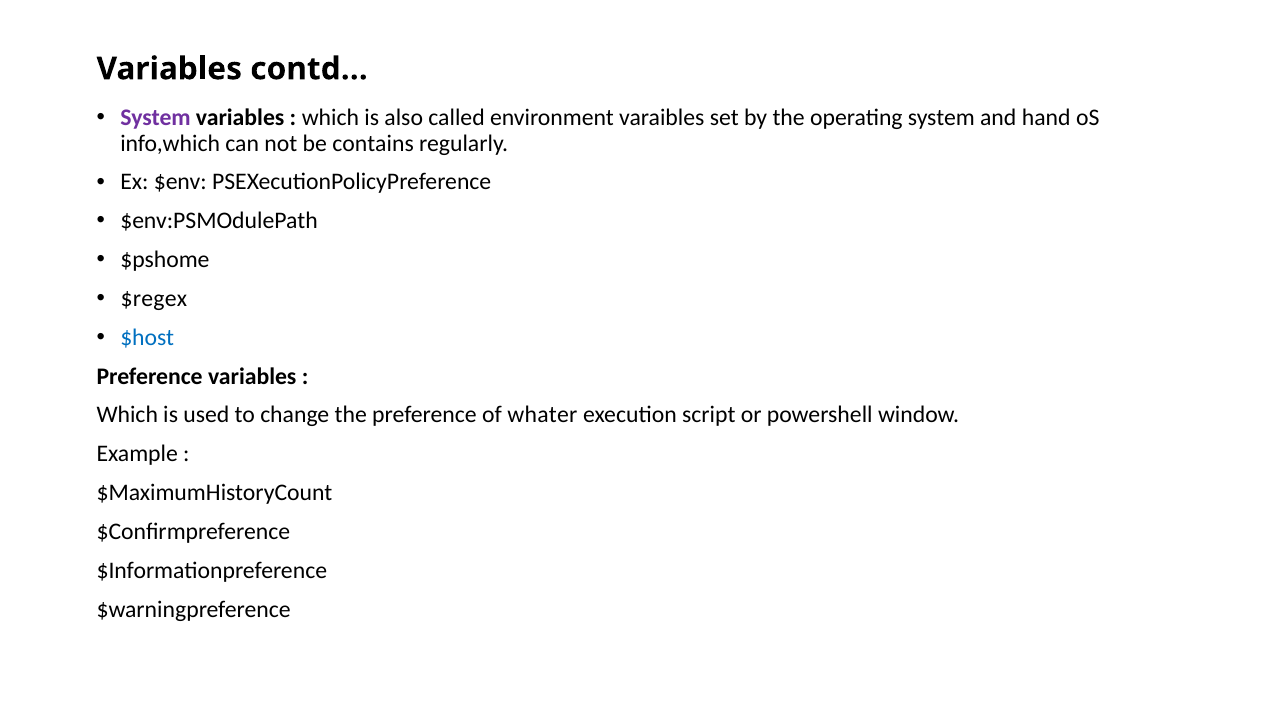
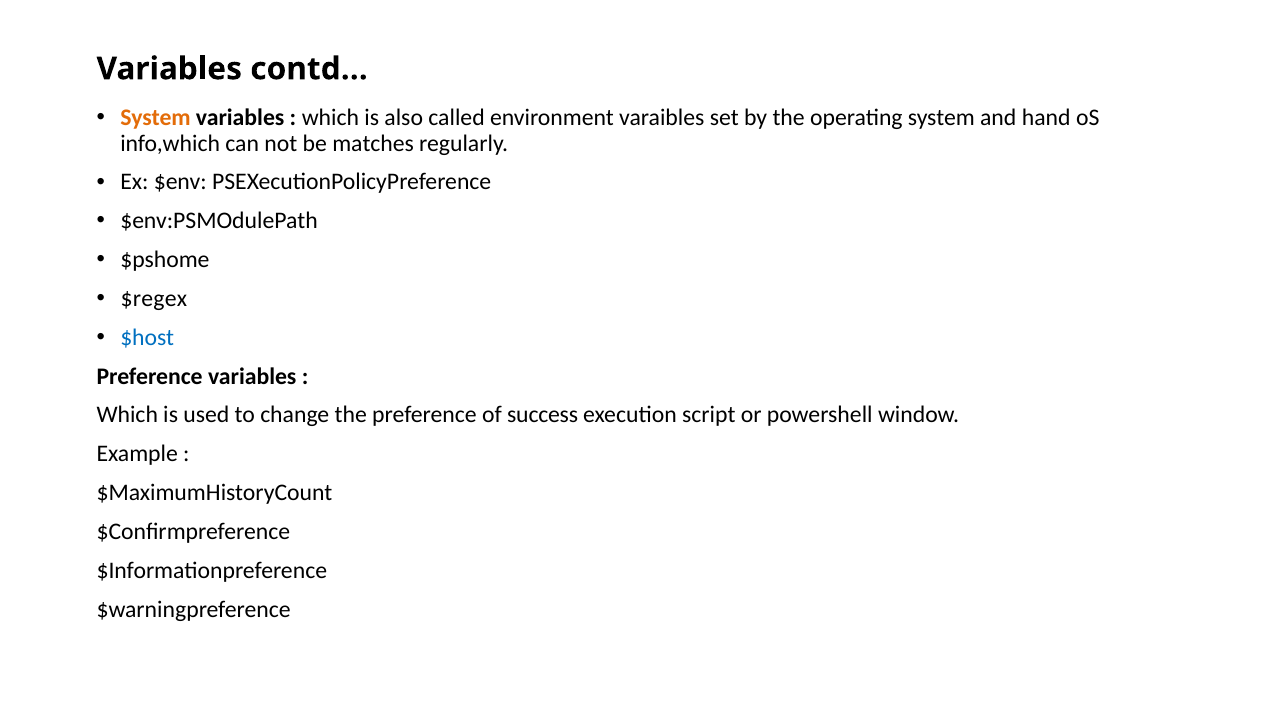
System at (155, 118) colour: purple -> orange
contains: contains -> matches
whater: whater -> success
